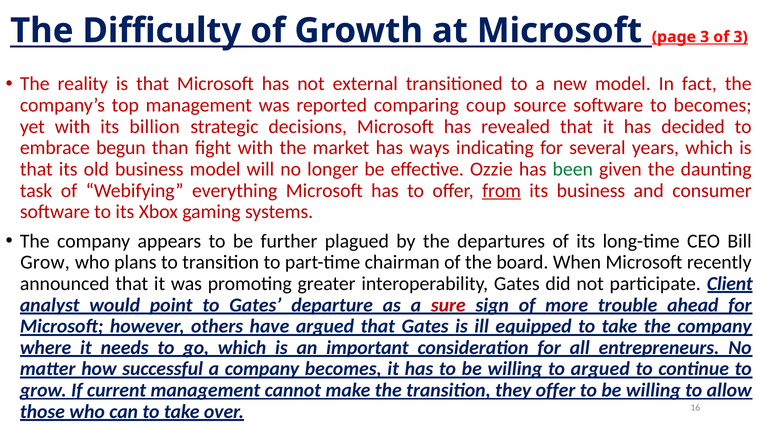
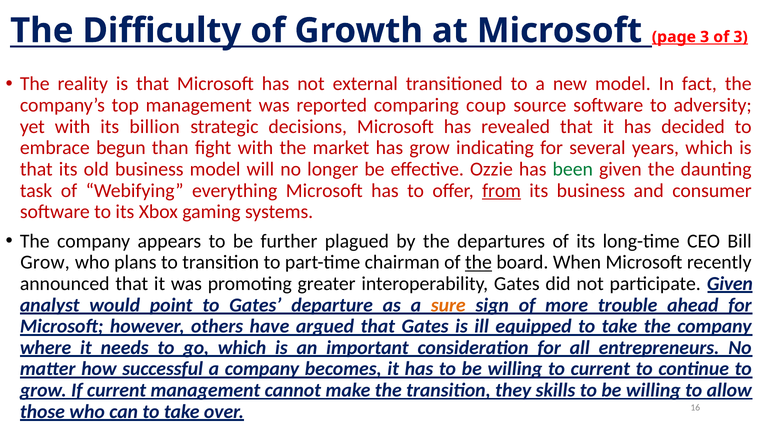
to becomes: becomes -> adversity
has ways: ways -> grow
the at (478, 262) underline: none -> present
participate Client: Client -> Given
sure colour: red -> orange
to argued: argued -> current
they offer: offer -> skills
